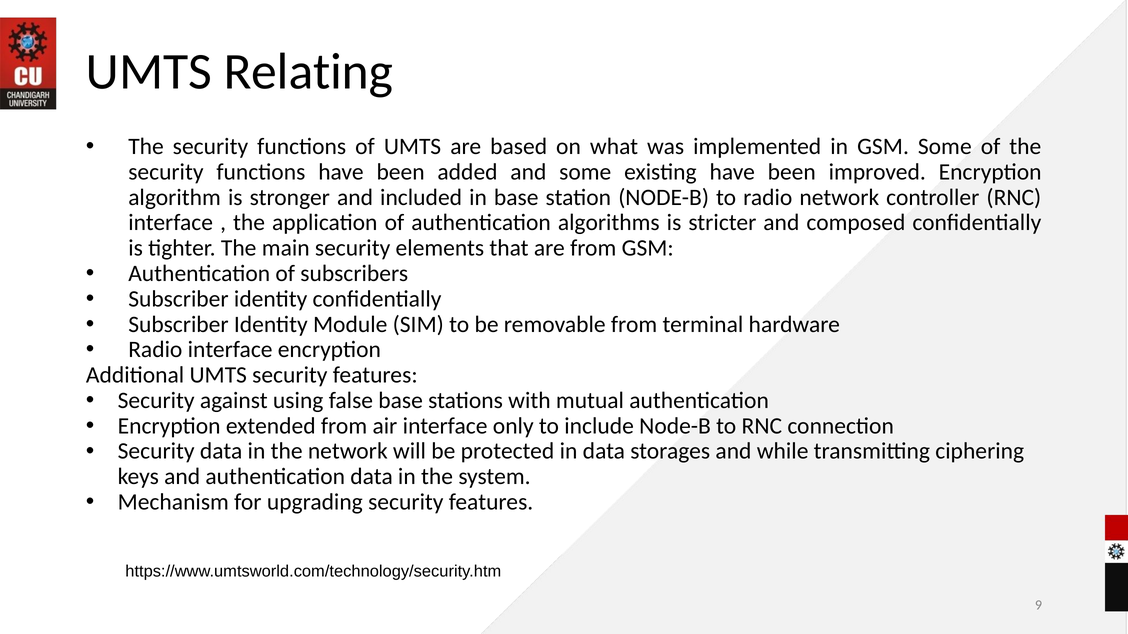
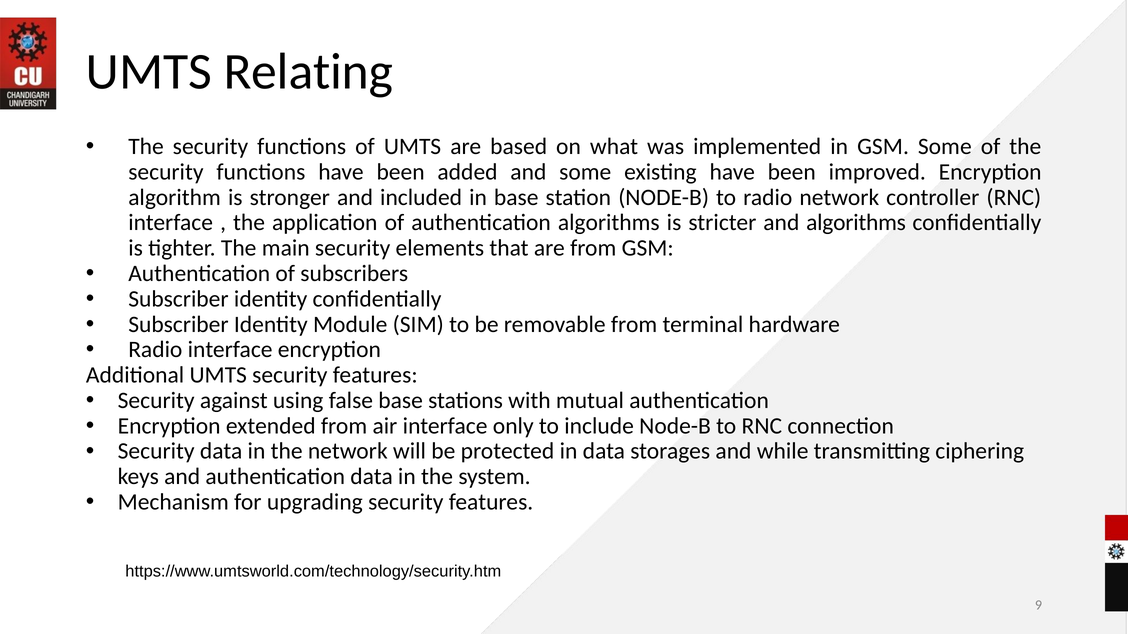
and composed: composed -> algorithms
